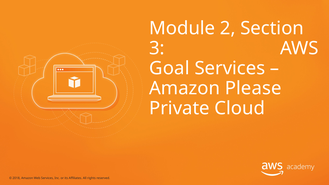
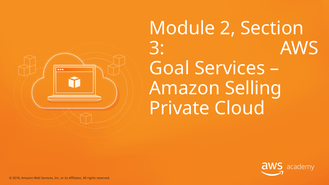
Please: Please -> Selling
